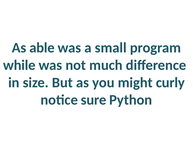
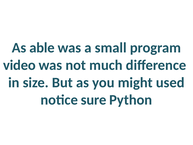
while: while -> video
curly: curly -> used
